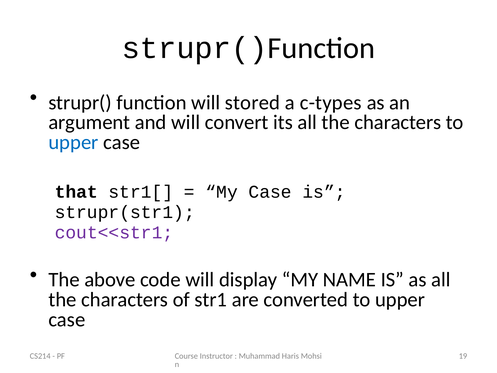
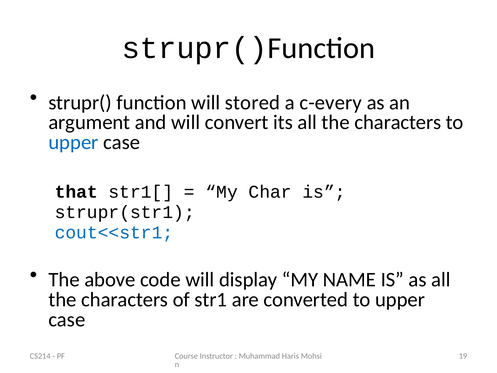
c-types: c-types -> c-every
My Case: Case -> Char
cout<<str1 colour: purple -> blue
